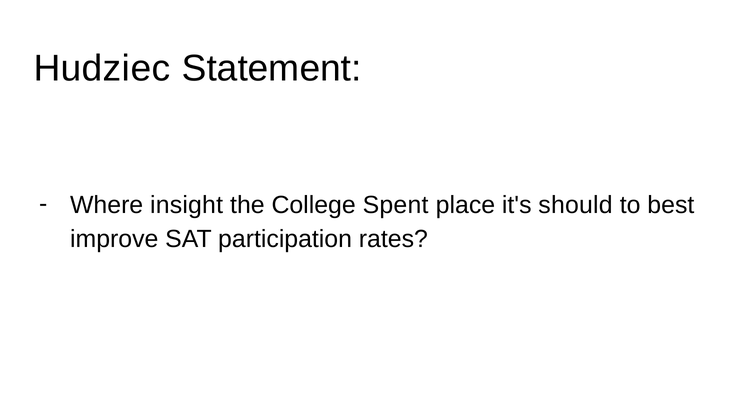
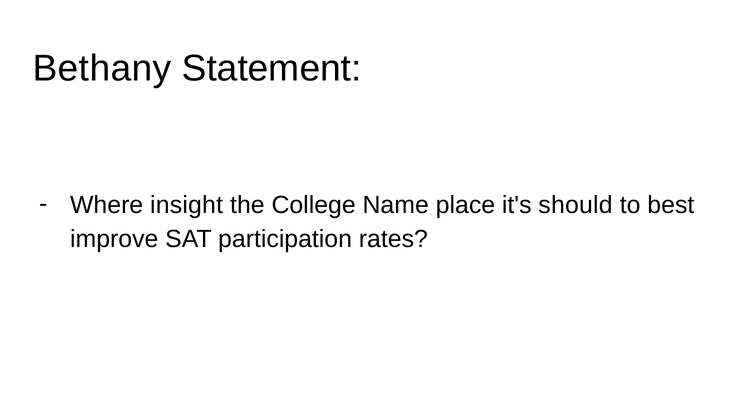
Hudziec: Hudziec -> Bethany
Spent: Spent -> Name
